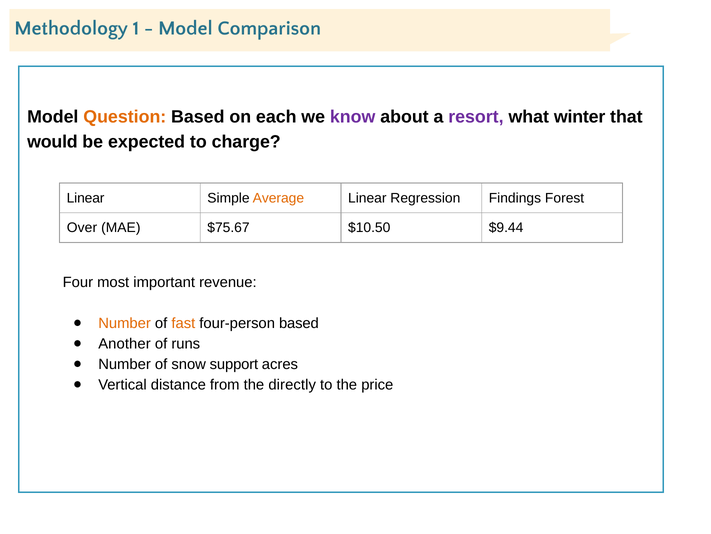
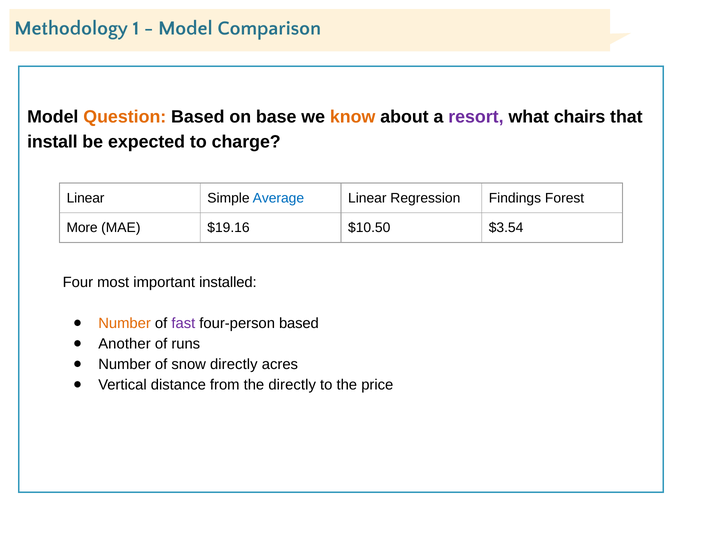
each: each -> base
know colour: purple -> orange
winter: winter -> chairs
would: would -> install
Average colour: orange -> blue
Over: Over -> More
$75.67: $75.67 -> $19.16
$9.44: $9.44 -> $3.54
revenue: revenue -> installed
fast colour: orange -> purple
snow support: support -> directly
